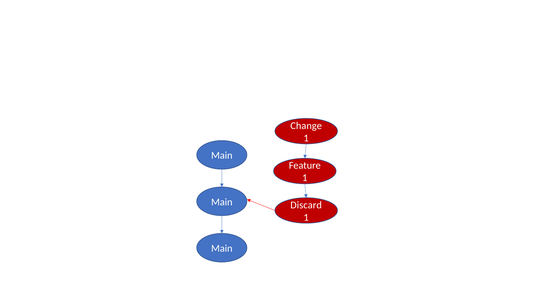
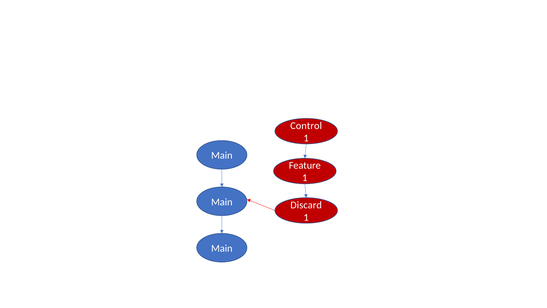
Change: Change -> Control
